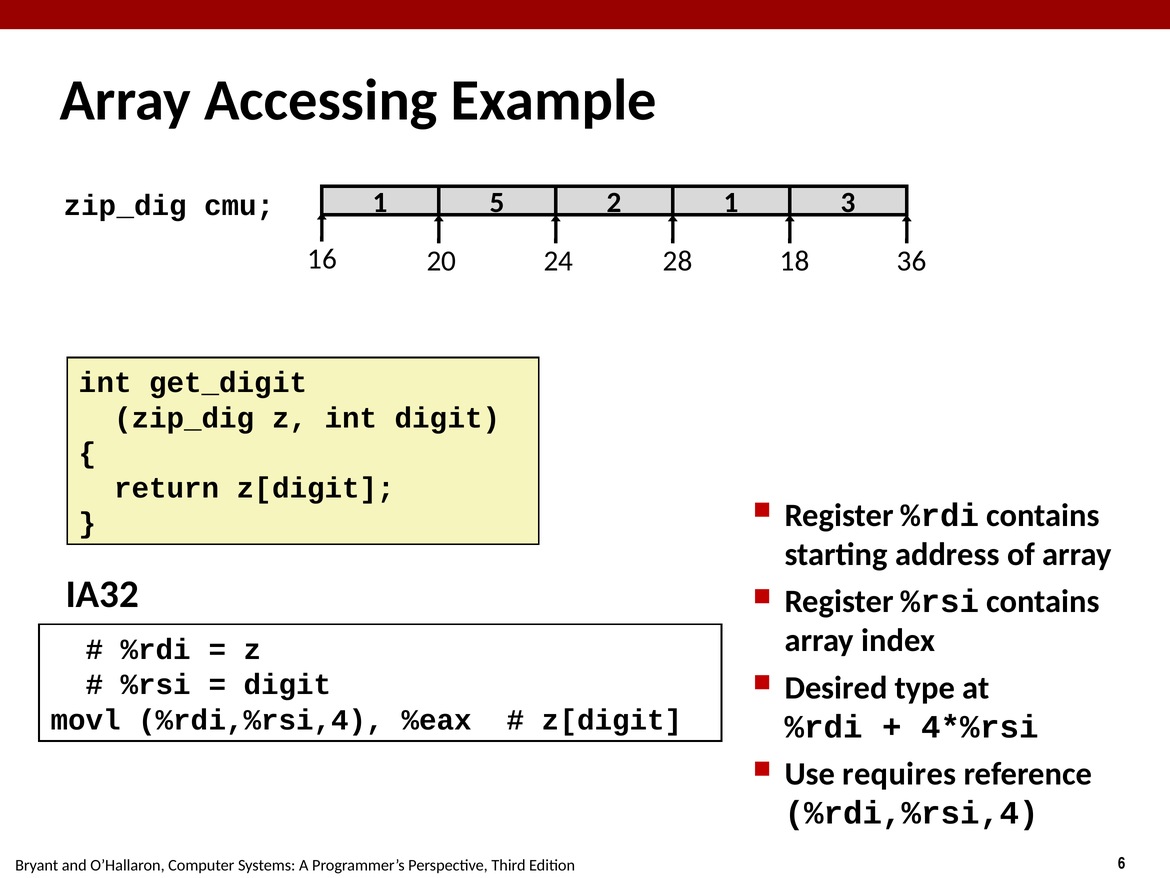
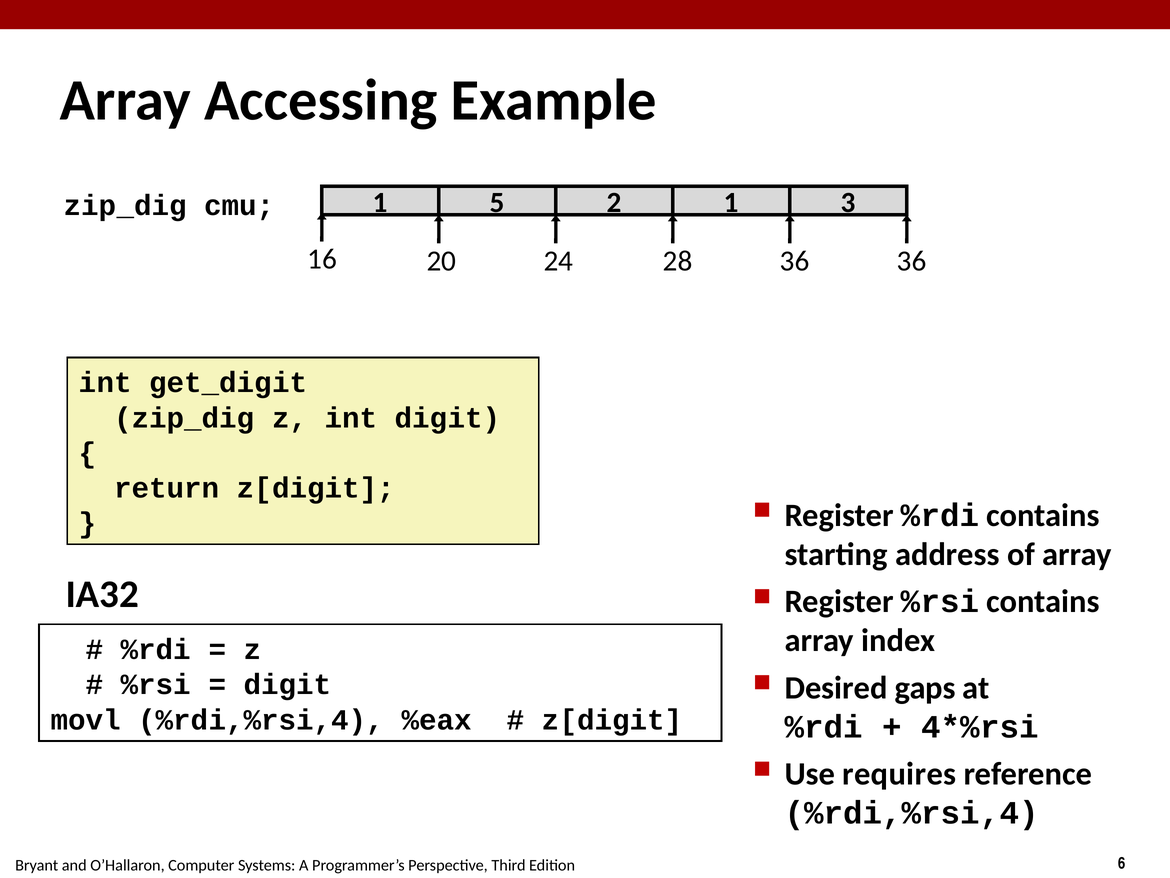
28 18: 18 -> 36
type: type -> gaps
